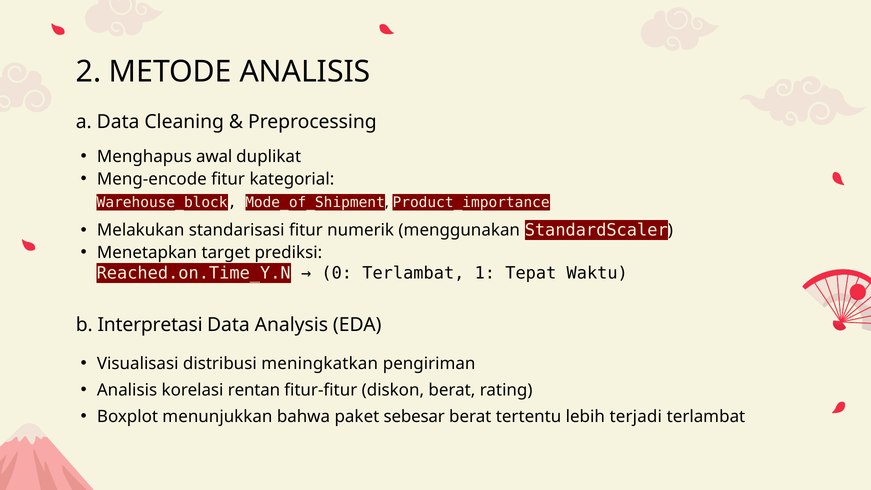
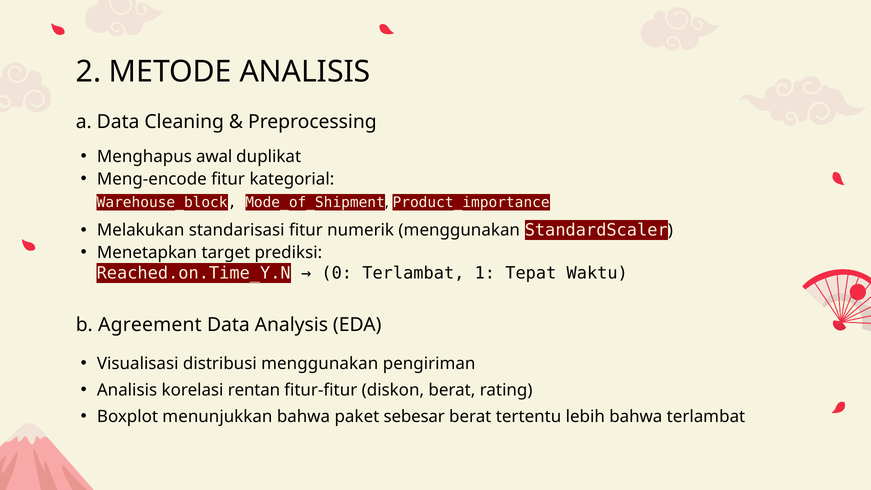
Interpretasi: Interpretasi -> Agreement
distribusi meningkatkan: meningkatkan -> menggunakan
lebih terjadi: terjadi -> bahwa
